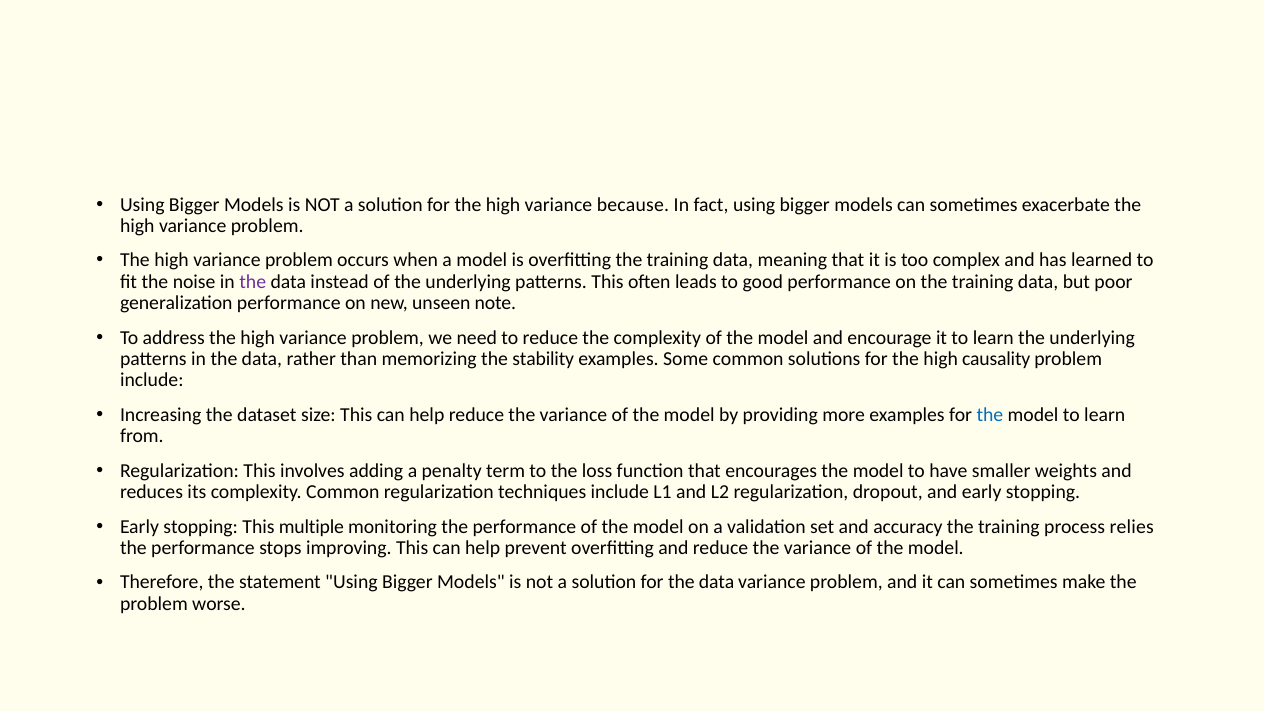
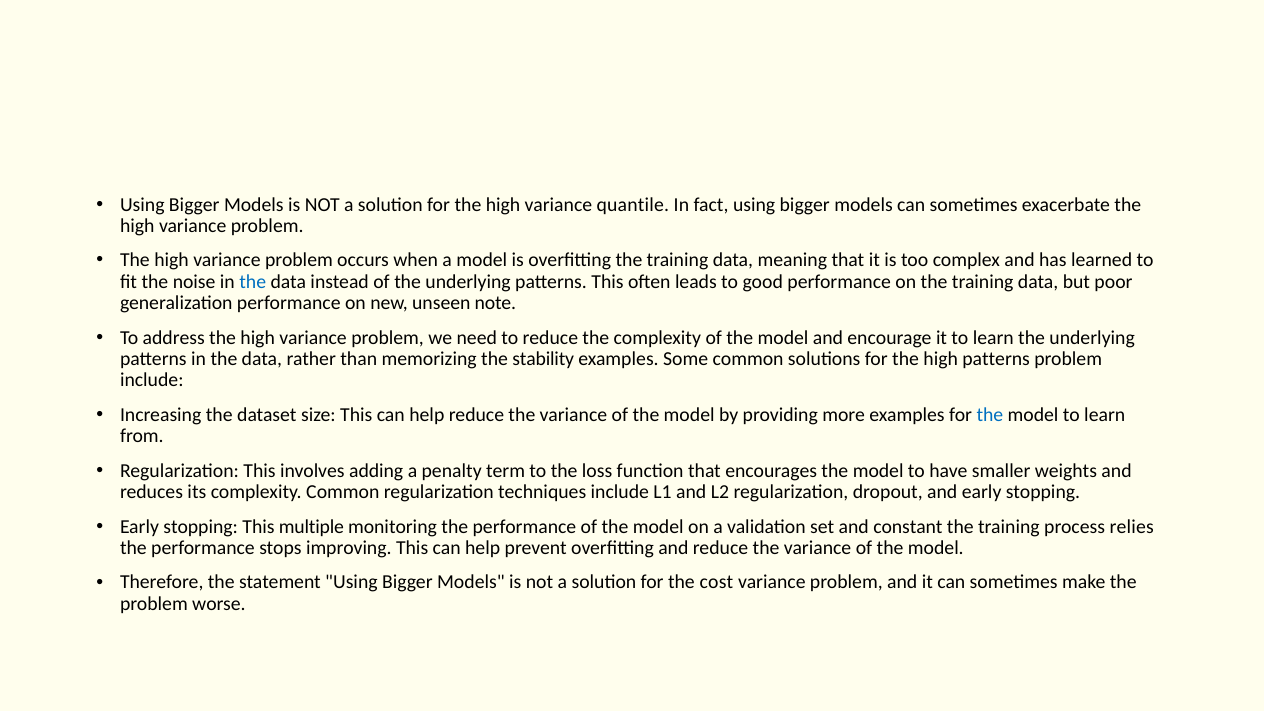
because: because -> quantile
the at (253, 282) colour: purple -> blue
high causality: causality -> patterns
accuracy: accuracy -> constant
for the data: data -> cost
